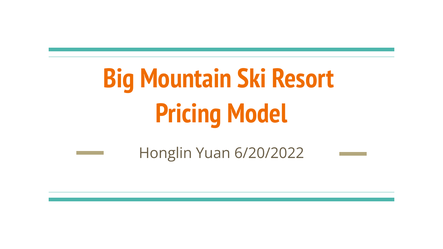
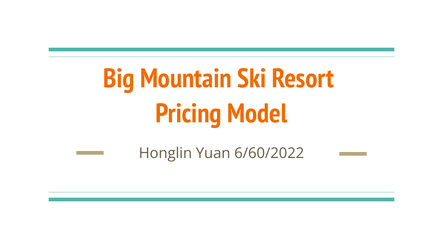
6/20/2022: 6/20/2022 -> 6/60/2022
